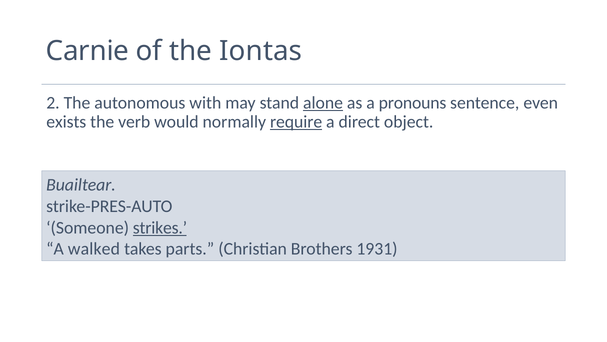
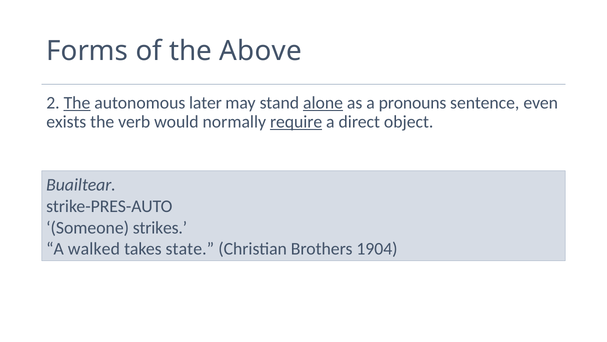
Carnie: Carnie -> Forms
Iontas: Iontas -> Above
The at (77, 103) underline: none -> present
with: with -> later
strikes underline: present -> none
parts: parts -> state
1931: 1931 -> 1904
